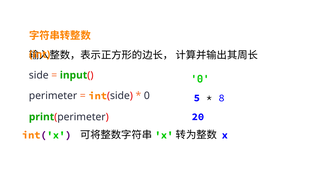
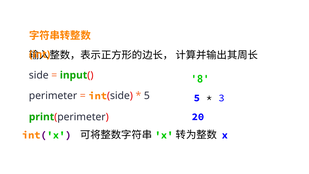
0 at (200, 79): 0 -> 8
0 at (147, 96): 0 -> 5
8: 8 -> 3
